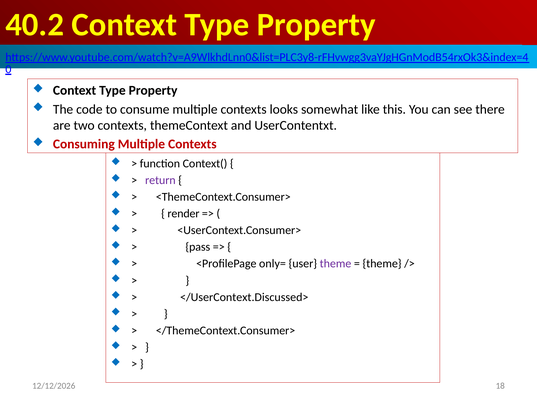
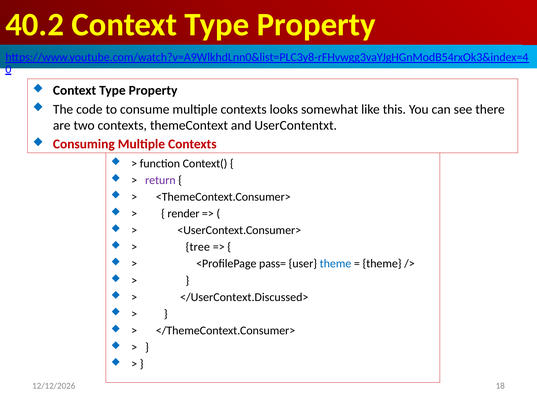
pass: pass -> tree
only=: only= -> pass=
theme at (336, 264) colour: purple -> blue
